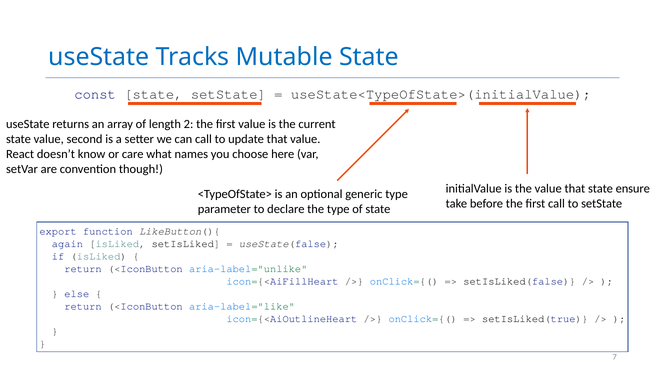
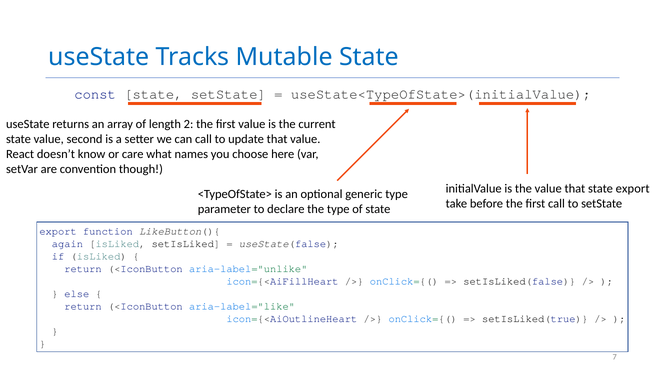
state ensure: ensure -> export
